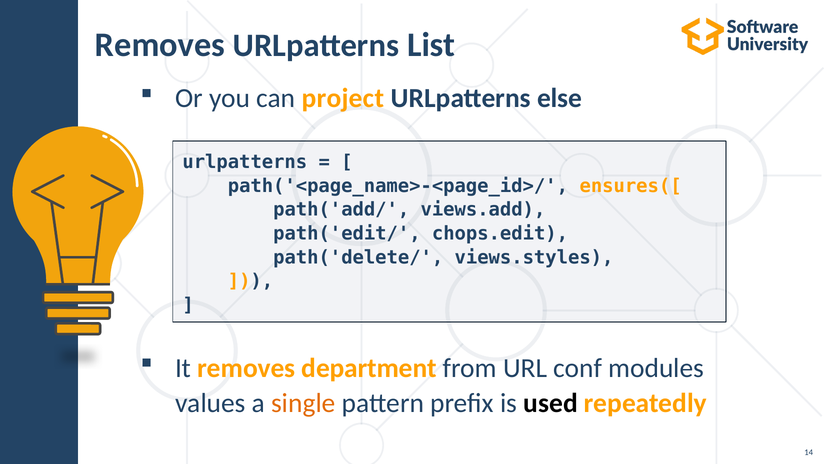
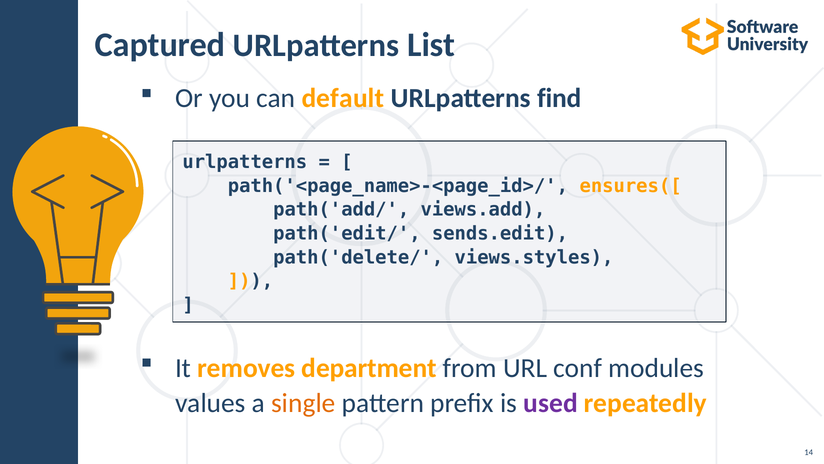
Removes at (160, 45): Removes -> Captured
project: project -> default
else: else -> find
chops.edit: chops.edit -> sends.edit
used colour: black -> purple
